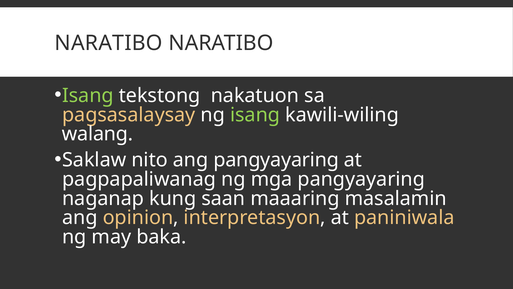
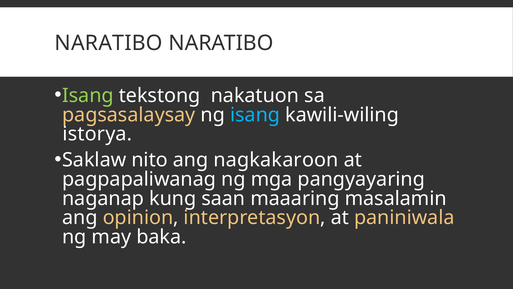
isang at (255, 115) colour: light green -> light blue
walang: walang -> istorya
ang pangyayaring: pangyayaring -> nagkakaroon
